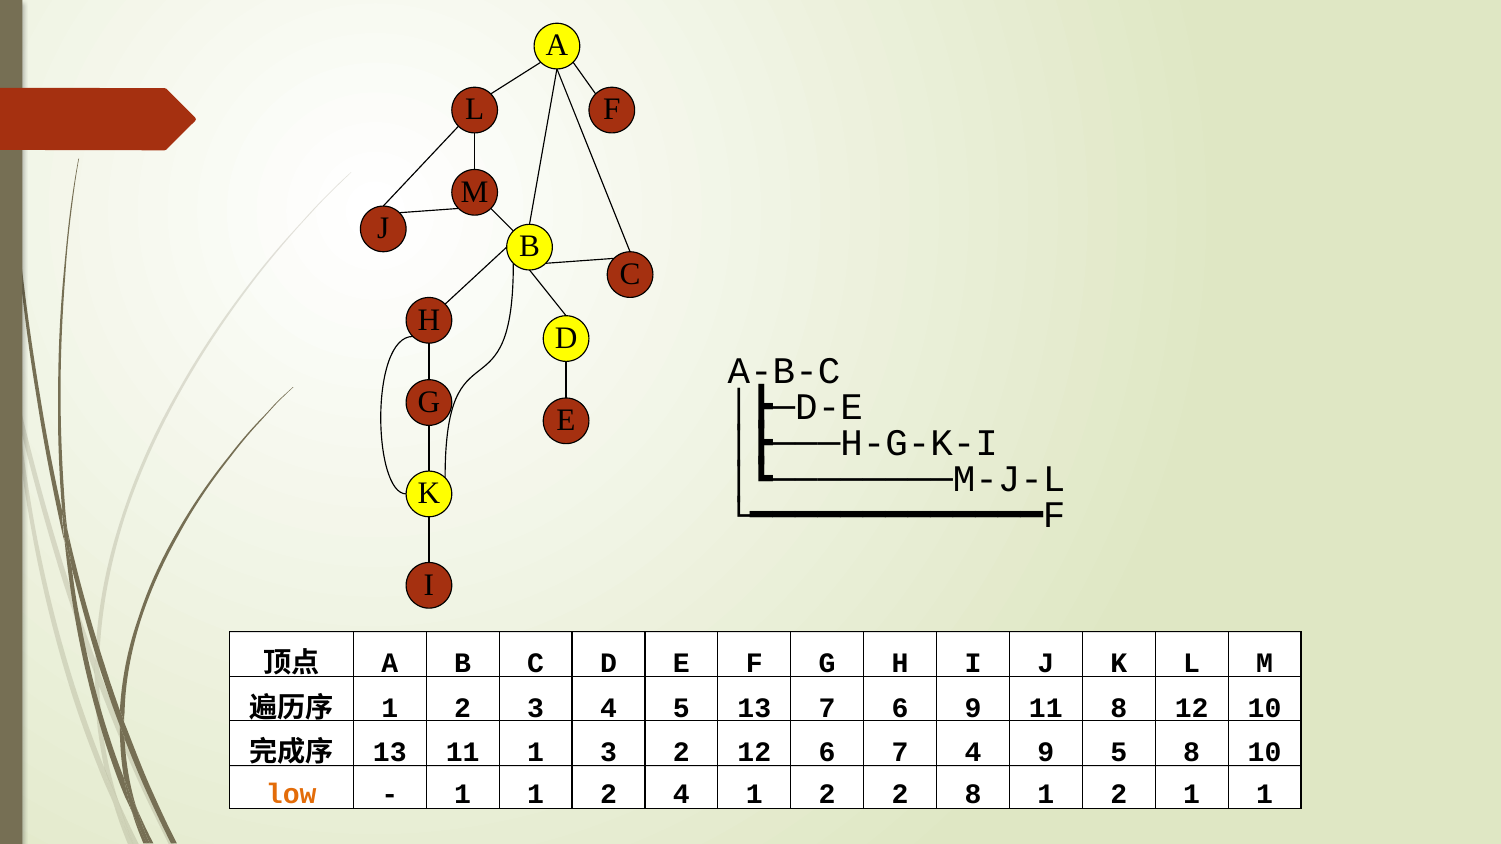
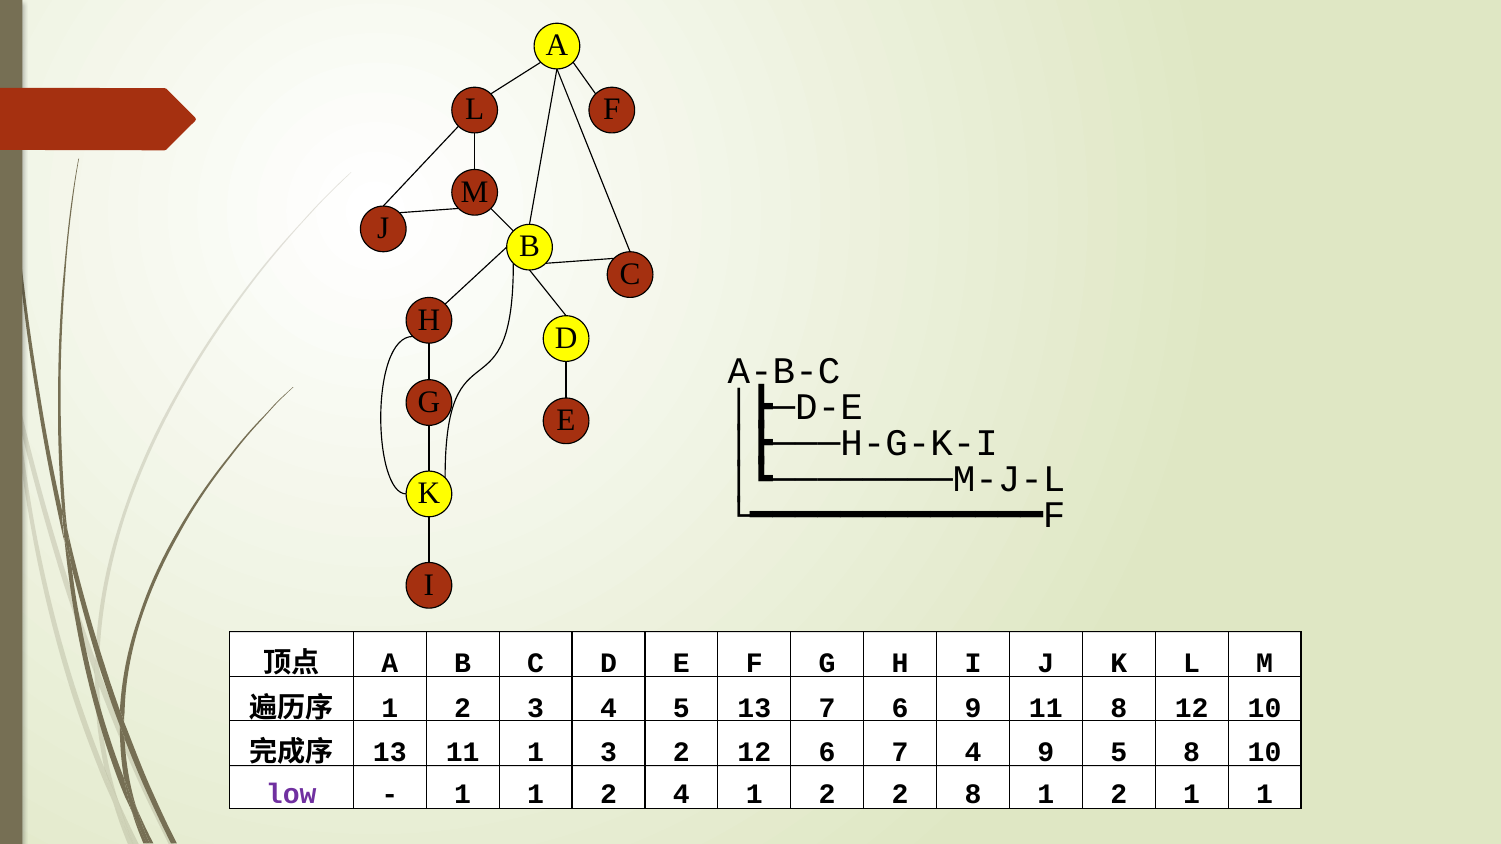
low colour: orange -> purple
